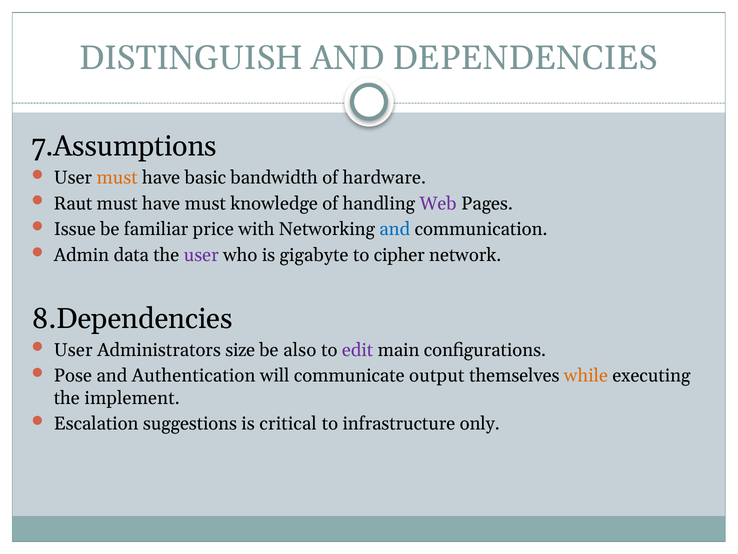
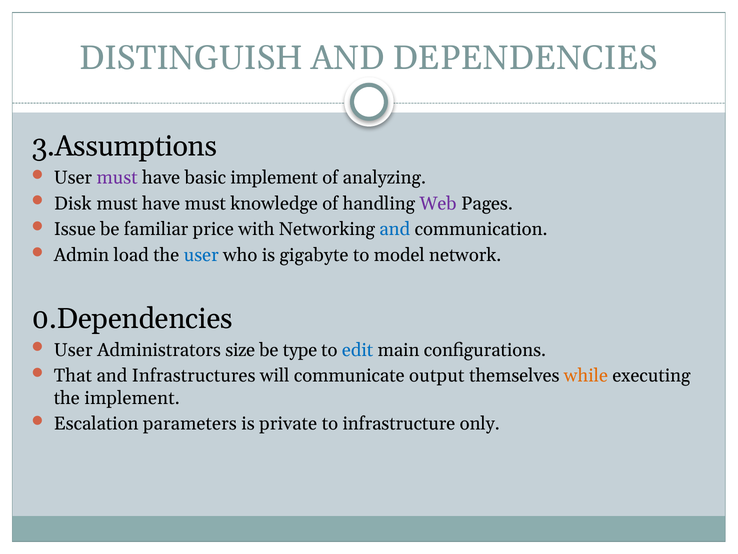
7.Assumptions: 7.Assumptions -> 3.Assumptions
must at (117, 177) colour: orange -> purple
basic bandwidth: bandwidth -> implement
hardware: hardware -> analyzing
Raut: Raut -> Disk
data: data -> load
user at (201, 255) colour: purple -> blue
cipher: cipher -> model
8.Dependencies: 8.Dependencies -> 0.Dependencies
also: also -> type
edit colour: purple -> blue
Pose: Pose -> That
Authentication: Authentication -> Infrastructures
suggestions: suggestions -> parameters
critical: critical -> private
